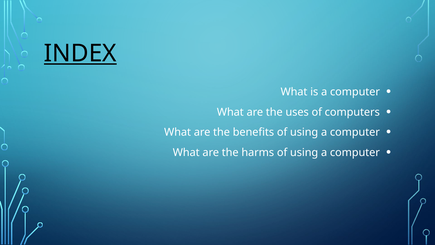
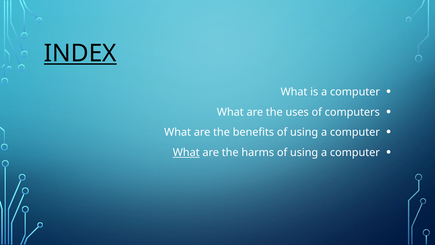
What at (186, 152) underline: none -> present
